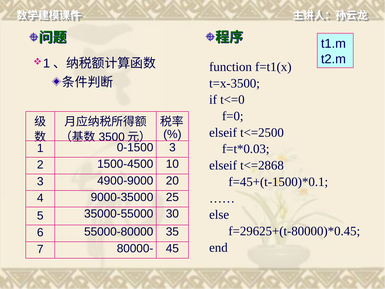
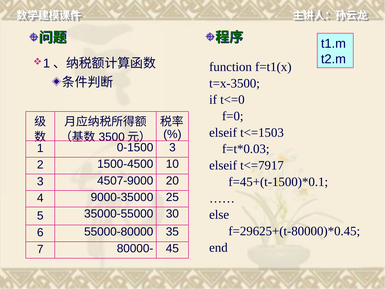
t<=2500: t<=2500 -> t<=1503
t<=2868: t<=2868 -> t<=7917
4900-9000: 4900-9000 -> 4507-9000
